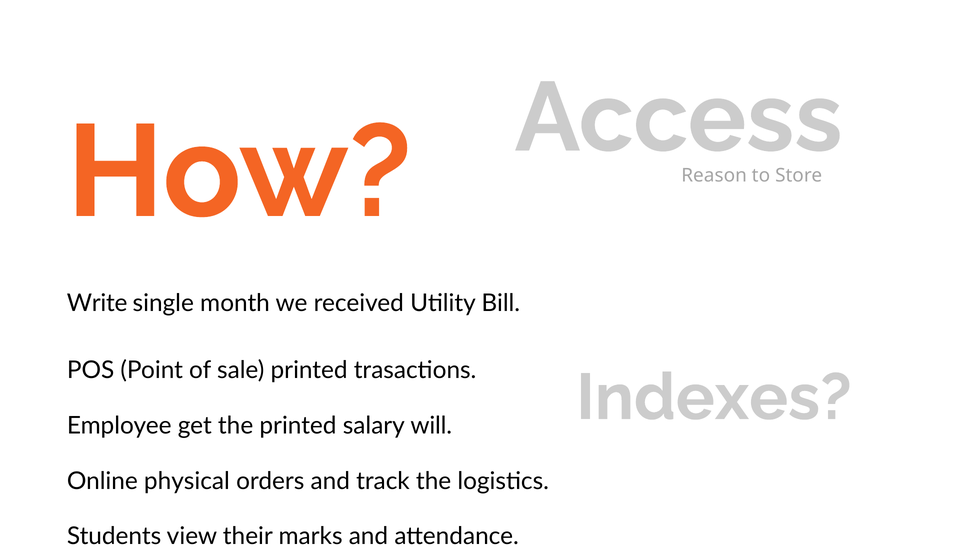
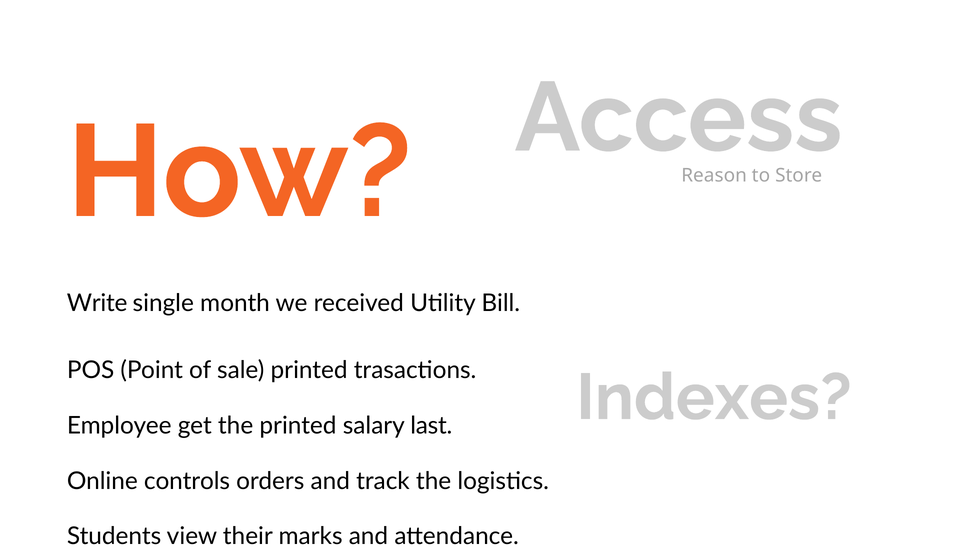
will: will -> last
physical: physical -> controls
